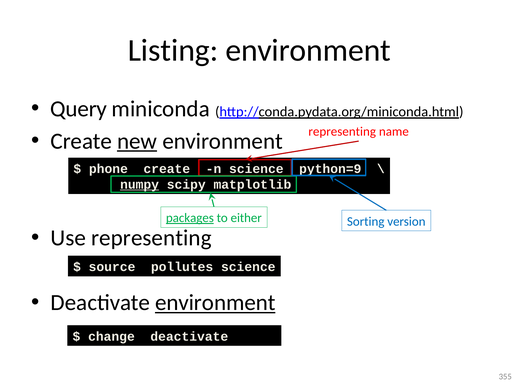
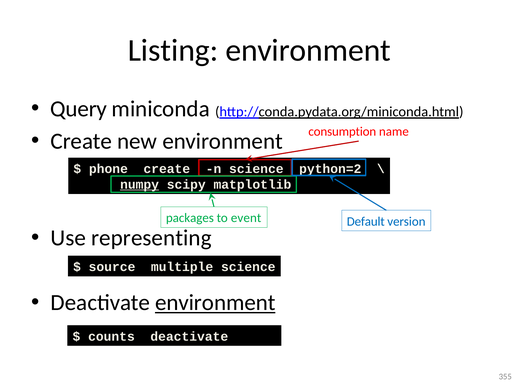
representing at (342, 132): representing -> consumption
new underline: present -> none
python=9: python=9 -> python=2
packages underline: present -> none
either: either -> event
Sorting: Sorting -> Default
pollutes: pollutes -> multiple
change: change -> counts
